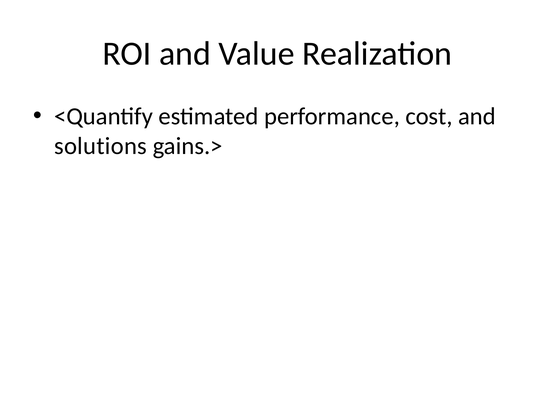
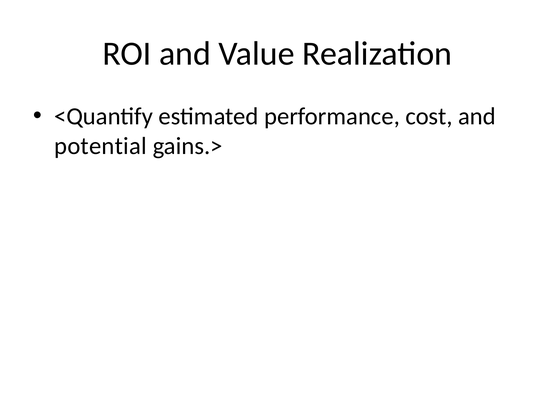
solutions: solutions -> potential
